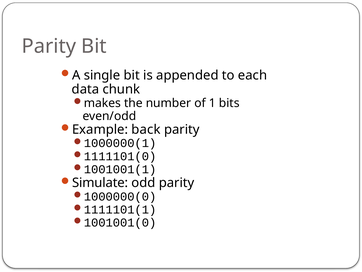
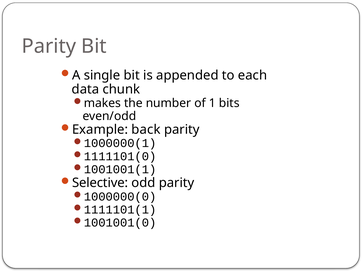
Simulate: Simulate -> Selective
